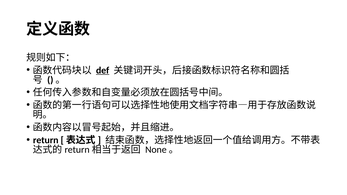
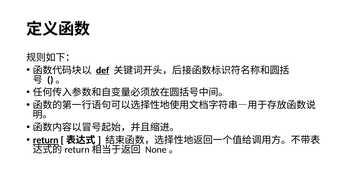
return underline: none -> present
